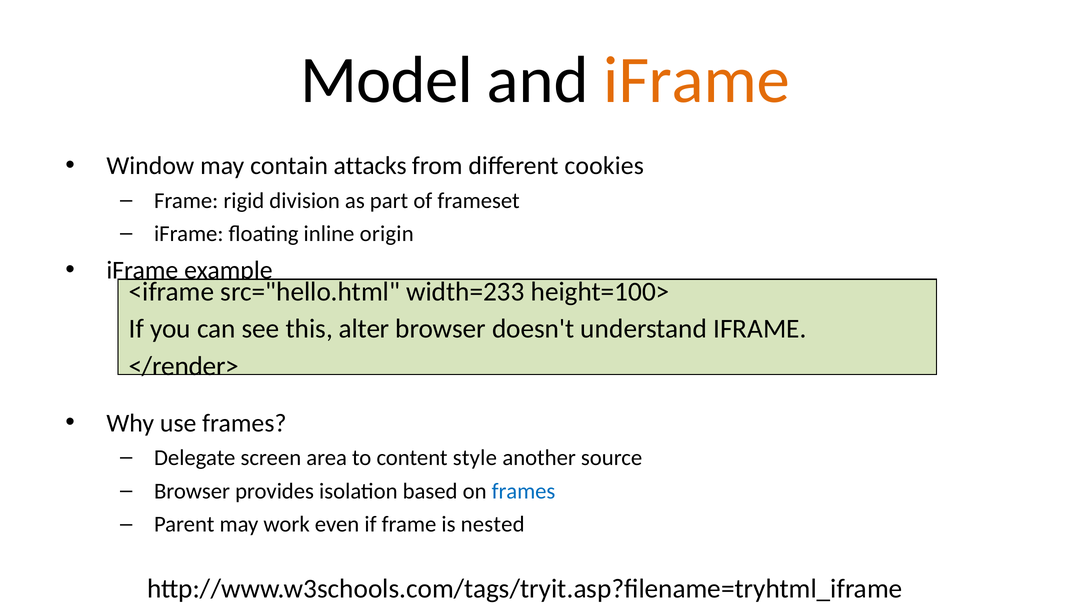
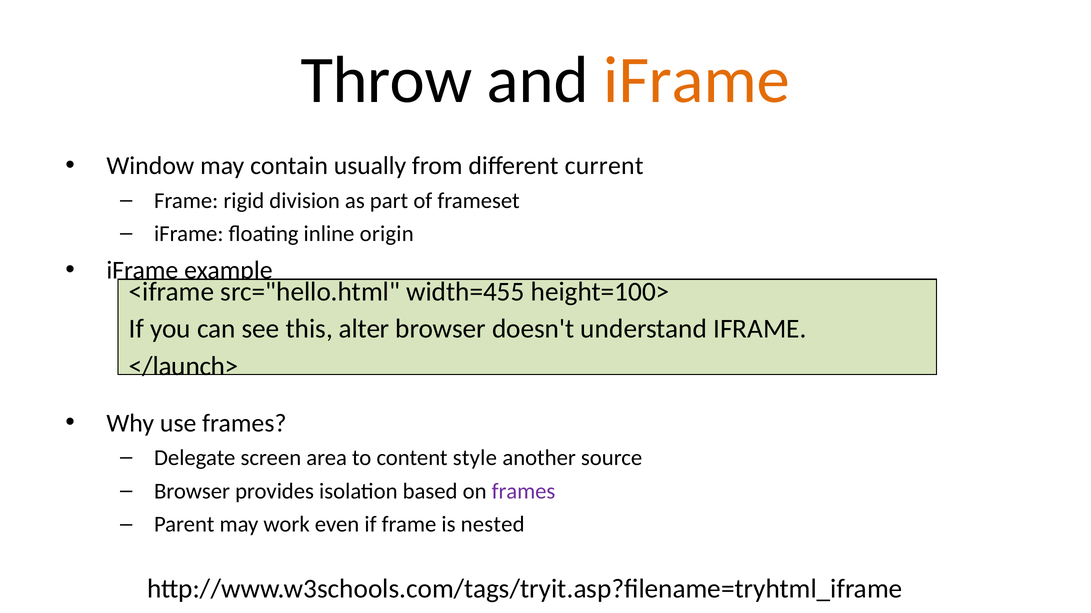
Model: Model -> Throw
attacks: attacks -> usually
cookies: cookies -> current
width=233: width=233 -> width=455
</render>: </render> -> </launch>
frames at (523, 492) colour: blue -> purple
